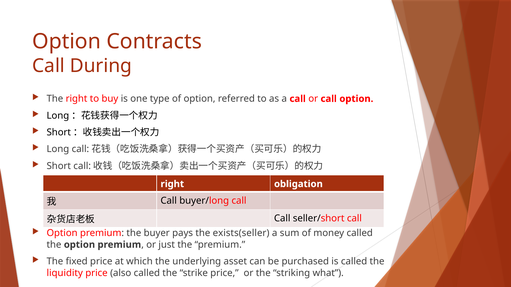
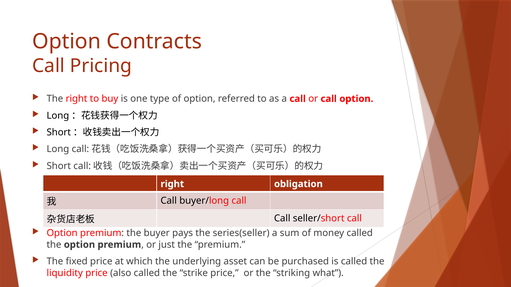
During: During -> Pricing
exists(seller: exists(seller -> series(seller
